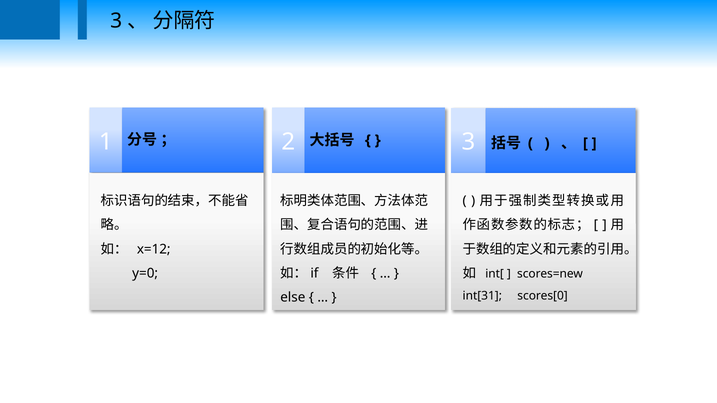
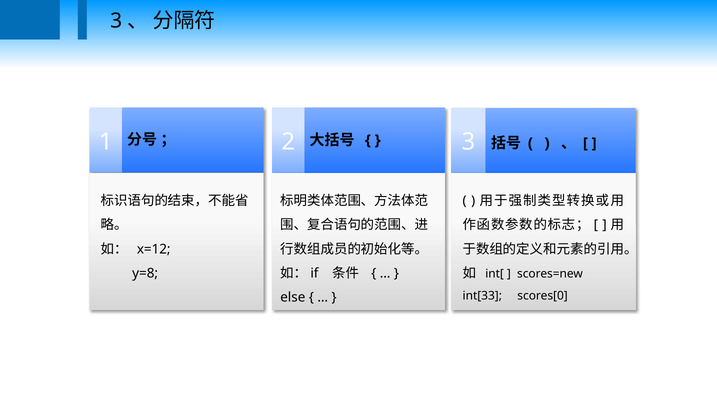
y=0: y=0 -> y=8
int[31: int[31 -> int[33
